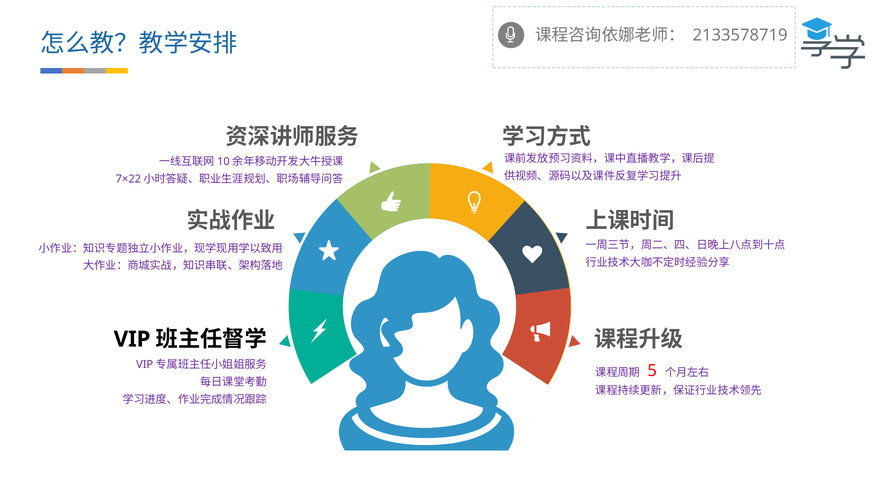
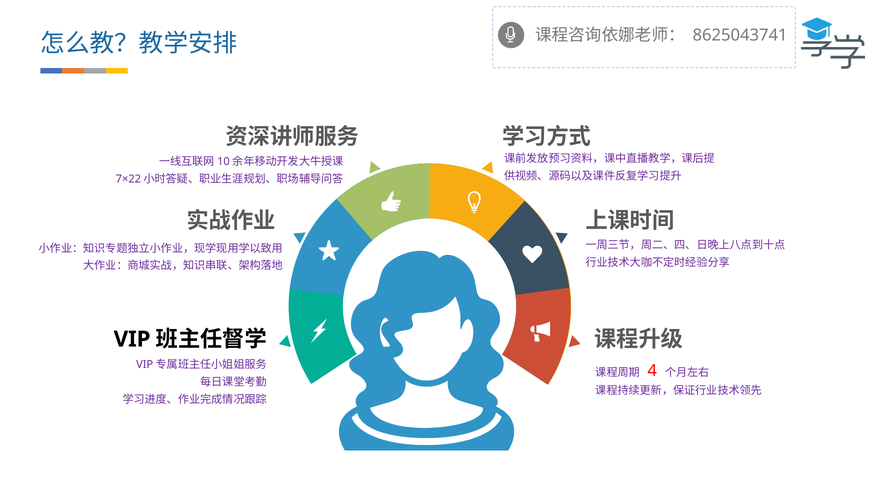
2133578719: 2133578719 -> 8625043741
5: 5 -> 4
